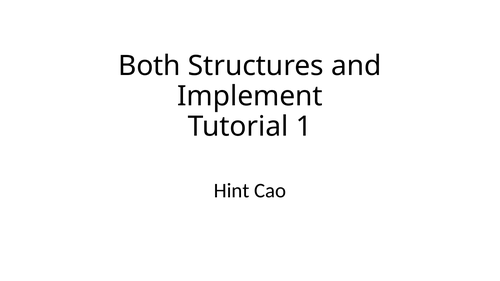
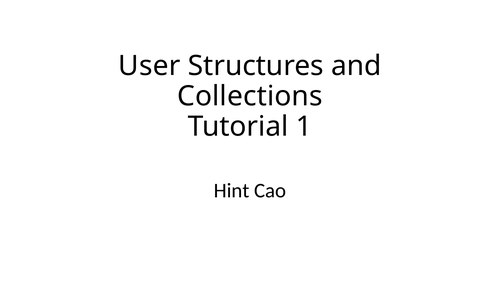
Both: Both -> User
Implement: Implement -> Collections
